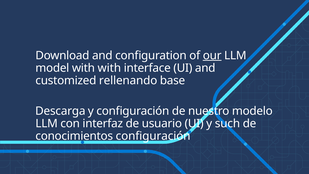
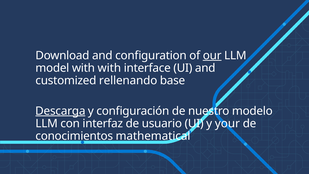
Descarga underline: none -> present
such: such -> your
conocimientos configuración: configuración -> mathematical
